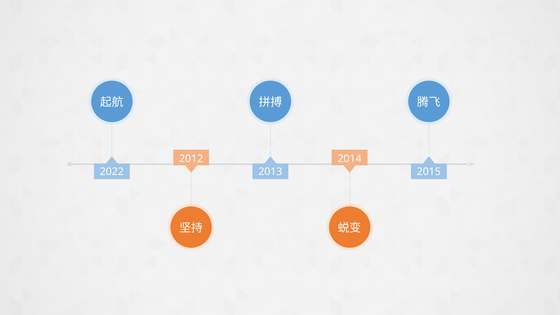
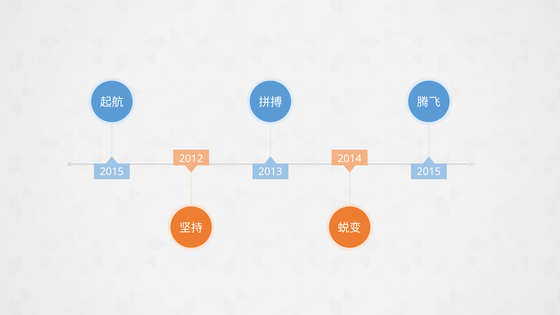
2022 at (112, 172): 2022 -> 2015
